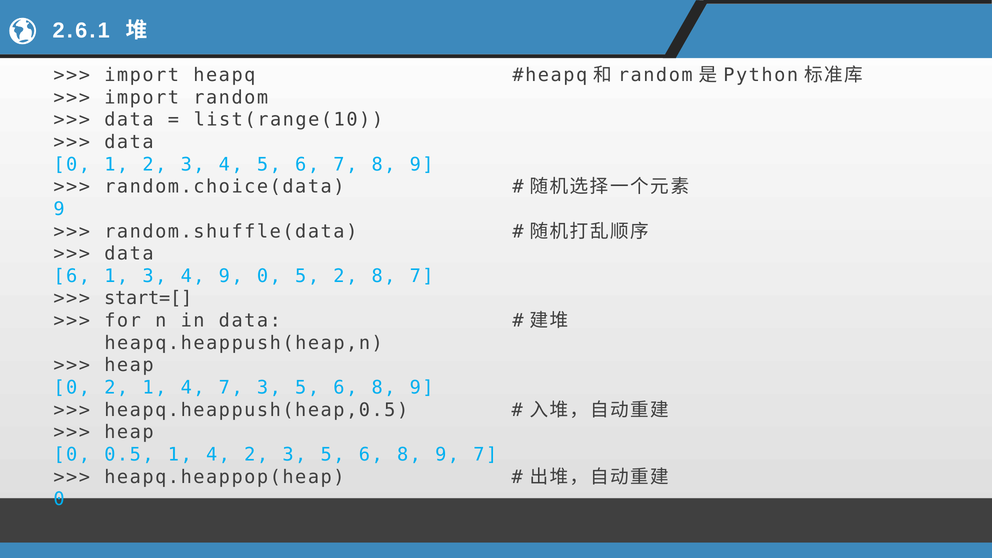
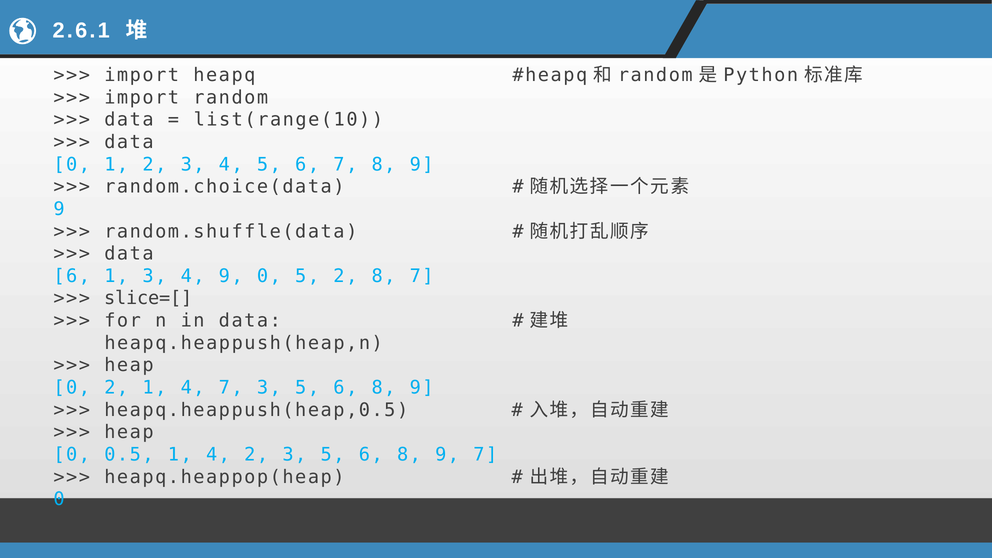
start=[: start=[ -> slice=[
